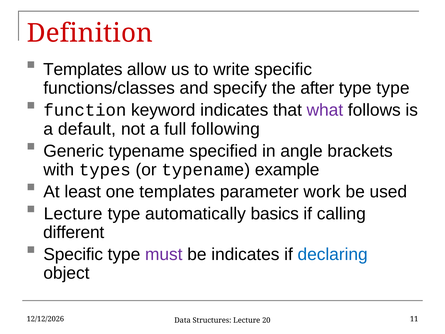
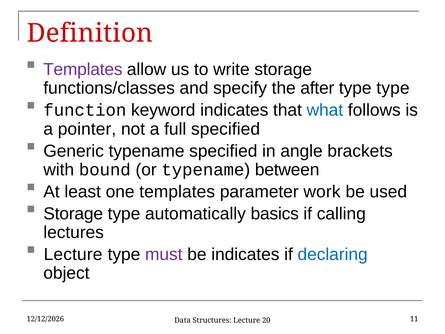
Templates at (83, 69) colour: black -> purple
write specific: specific -> storage
what colour: purple -> blue
default: default -> pointer
full following: following -> specified
types: types -> bound
example: example -> between
Lecture at (73, 214): Lecture -> Storage
different: different -> lectures
Specific at (73, 254): Specific -> Lecture
